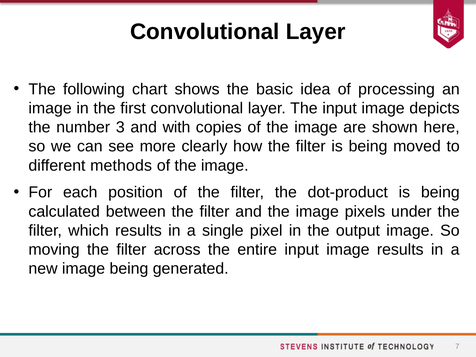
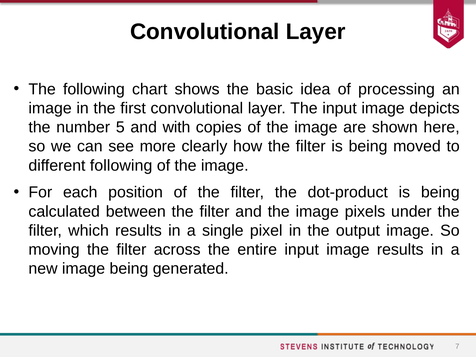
3: 3 -> 5
different methods: methods -> following
